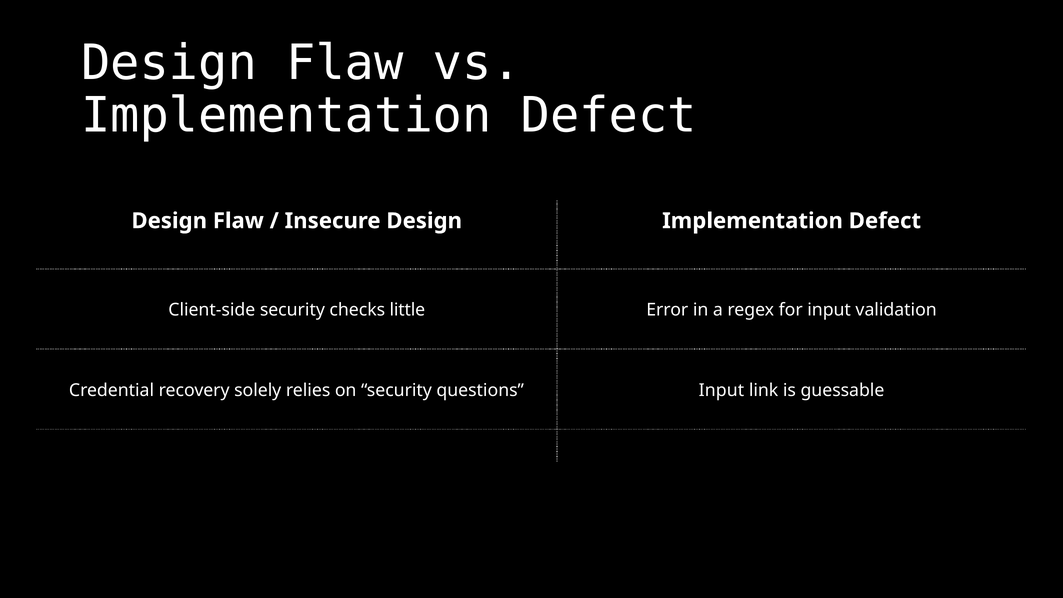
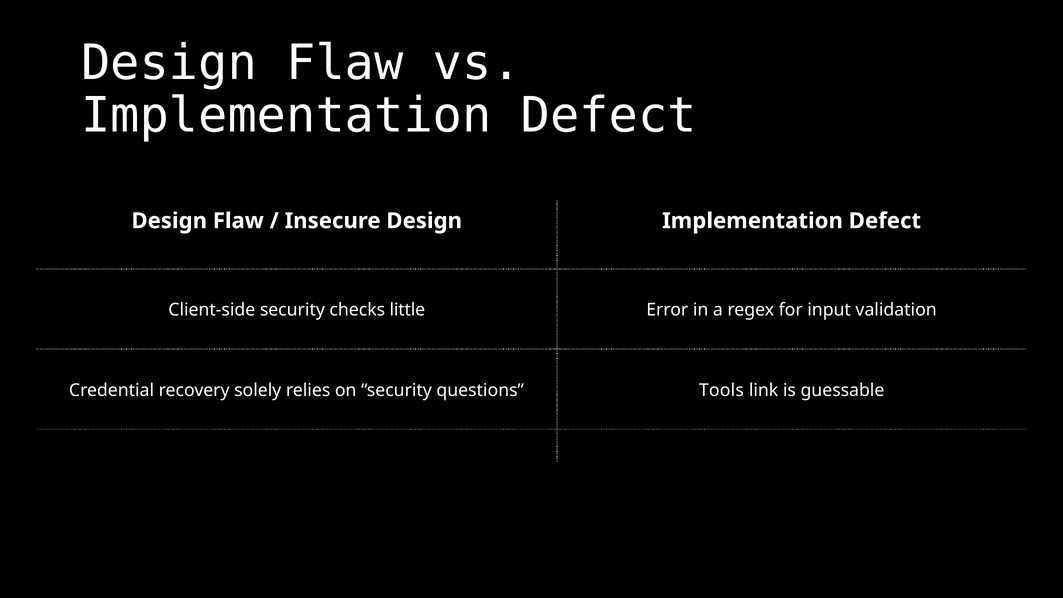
questions Input: Input -> Tools
